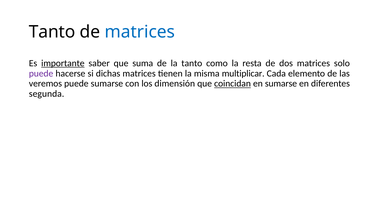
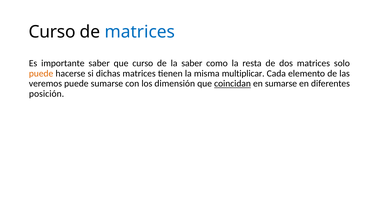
Tanto at (52, 32): Tanto -> Curso
importante underline: present -> none
que suma: suma -> curso
la tanto: tanto -> saber
puede at (41, 73) colour: purple -> orange
segunda: segunda -> posición
